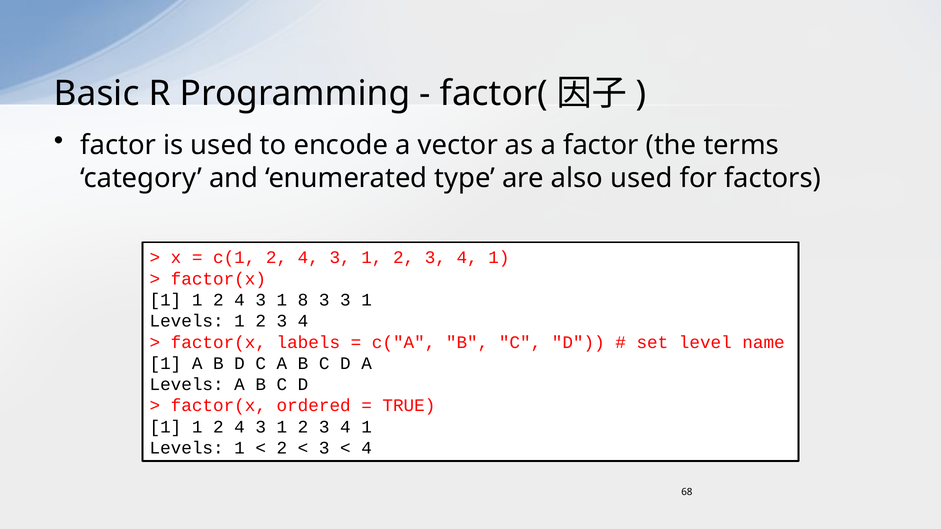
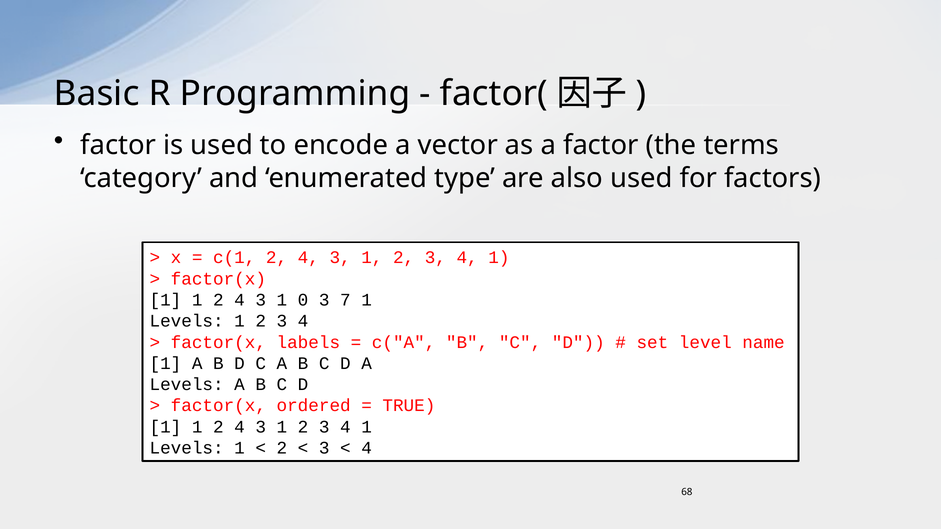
8: 8 -> 0
3 3: 3 -> 7
